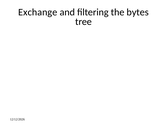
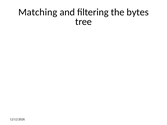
Exchange: Exchange -> Matching
